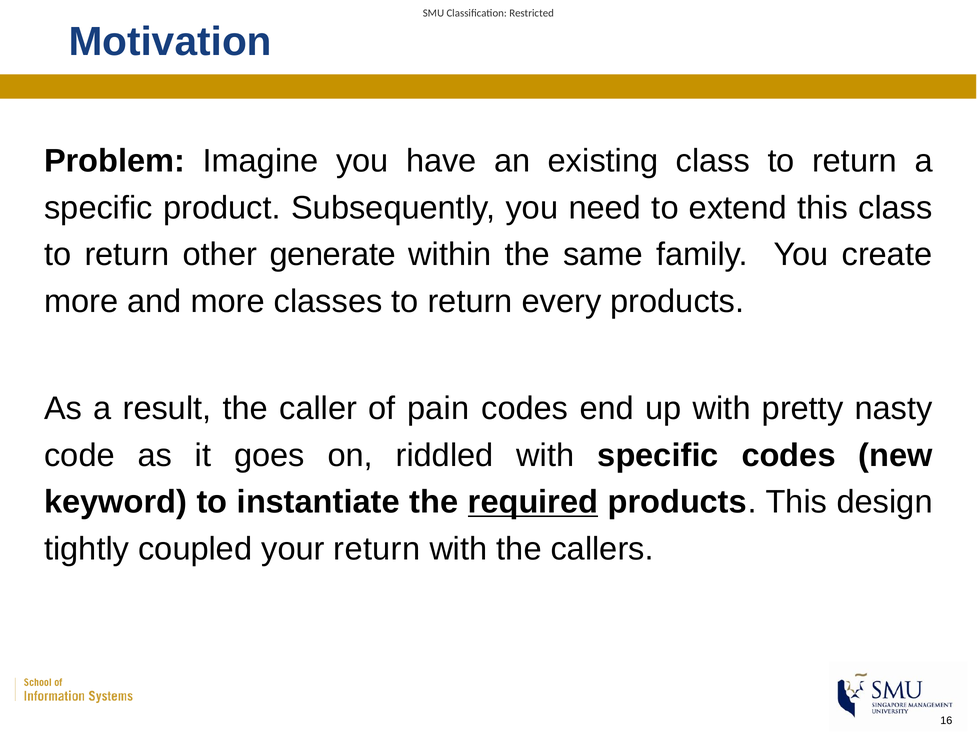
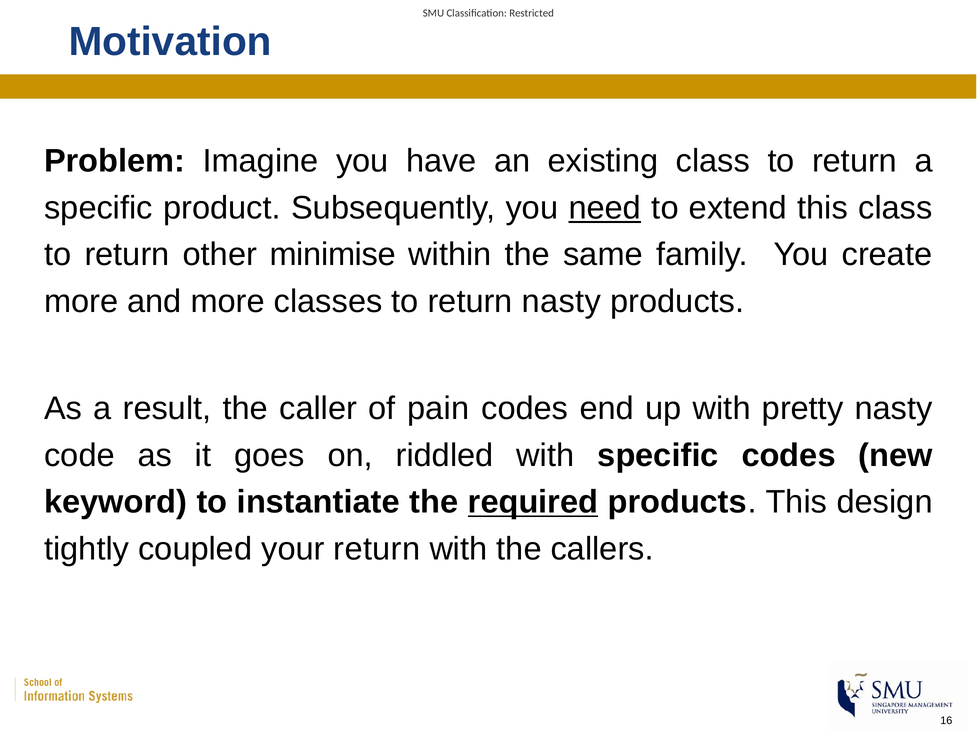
need underline: none -> present
generate: generate -> minimise
return every: every -> nasty
